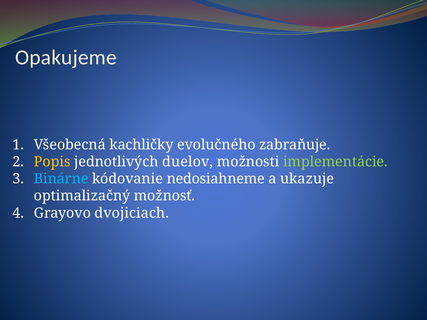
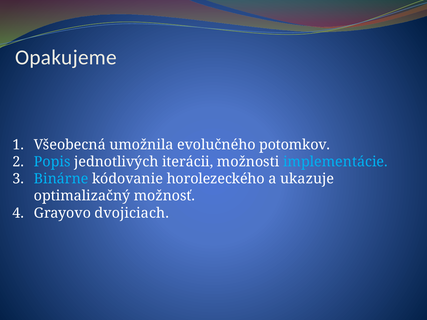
kachličky: kachličky -> umožnila
zabraňuje: zabraňuje -> potomkov
Popis colour: yellow -> light blue
duelov: duelov -> iterácii
implementácie colour: light green -> light blue
nedosiahneme: nedosiahneme -> horolezeckého
